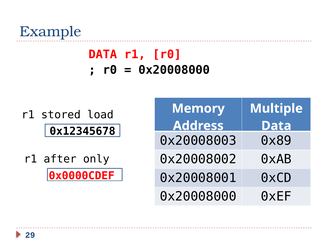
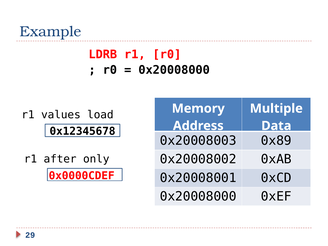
DATA at (103, 54): DATA -> LDRB
stored: stored -> values
